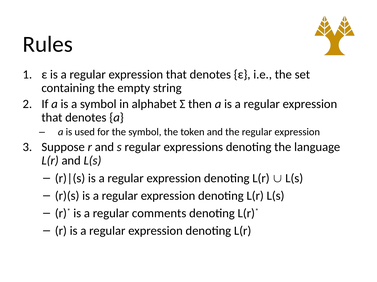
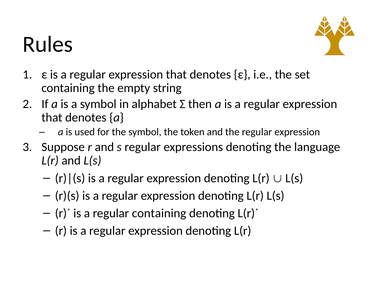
regular comments: comments -> containing
